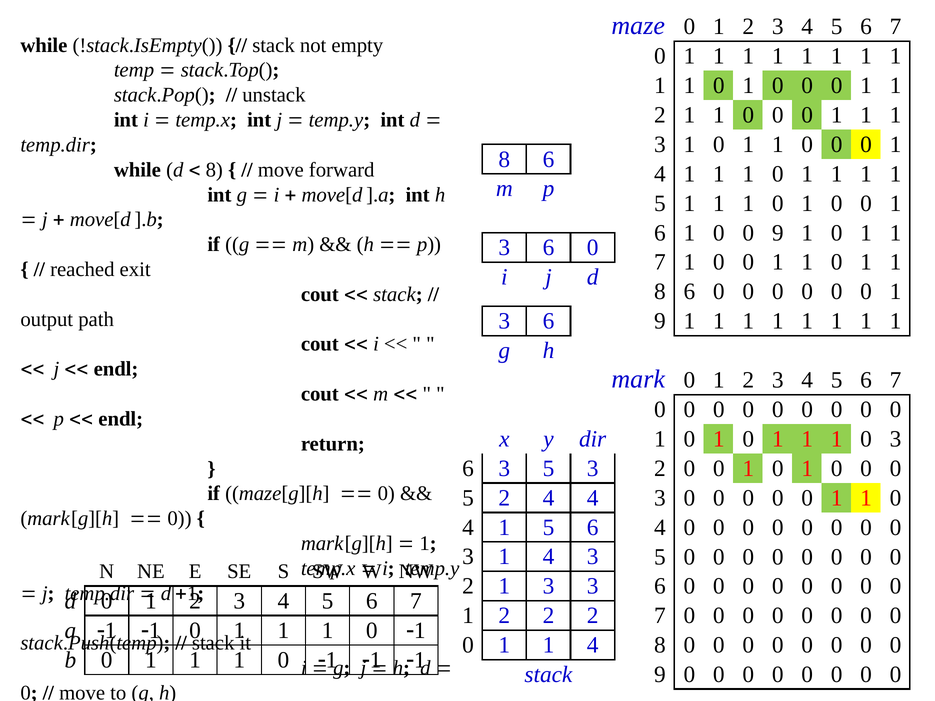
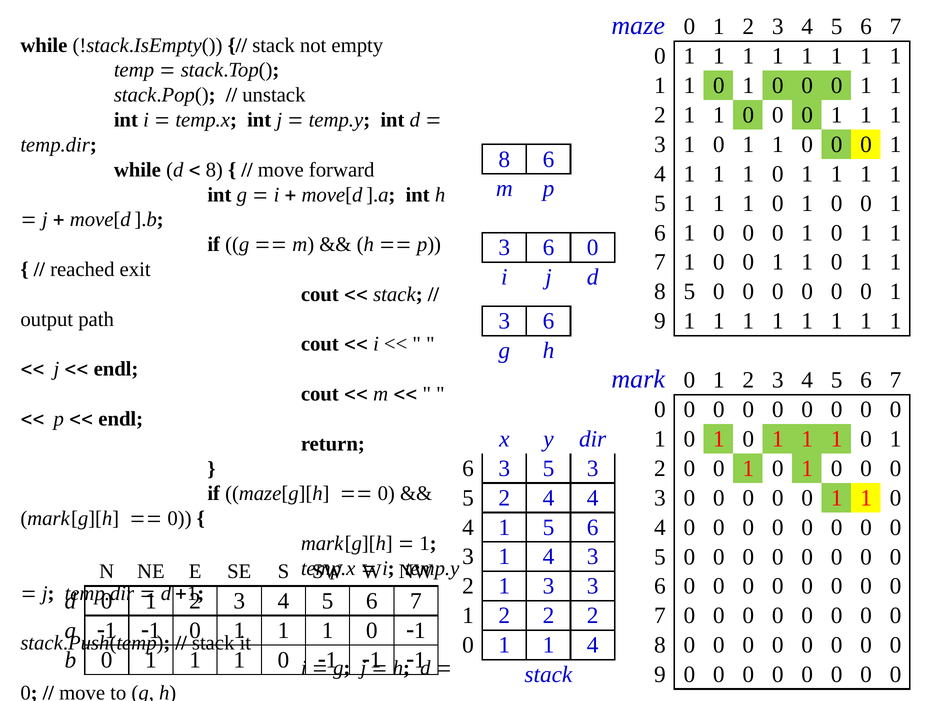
9 at (778, 233): 9 -> 0
6 at (689, 292): 6 -> 5
3 at (896, 439): 3 -> 1
